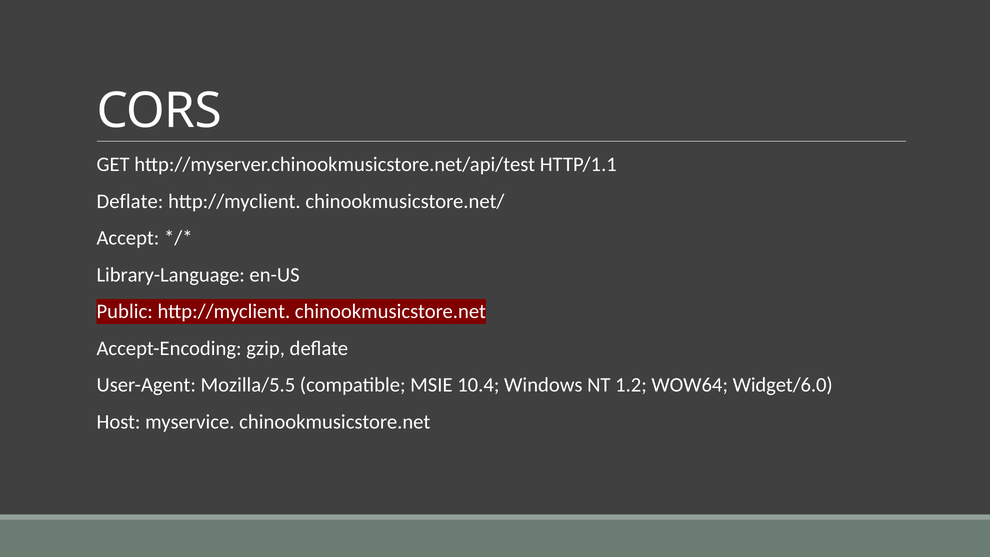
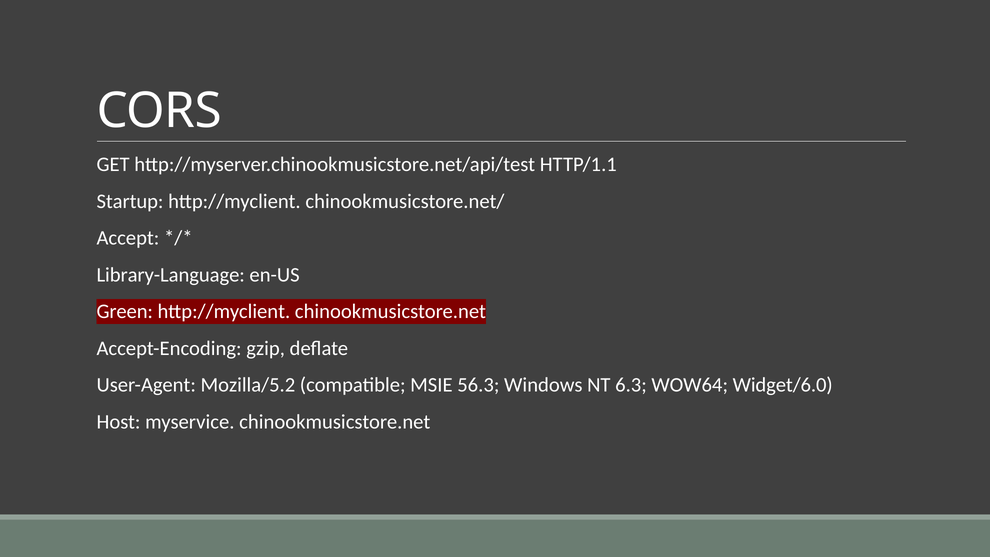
Deflate at (130, 201): Deflate -> Startup
Public: Public -> Green
Mozilla/5.5: Mozilla/5.5 -> Mozilla/5.2
10.4: 10.4 -> 56.3
1.2: 1.2 -> 6.3
